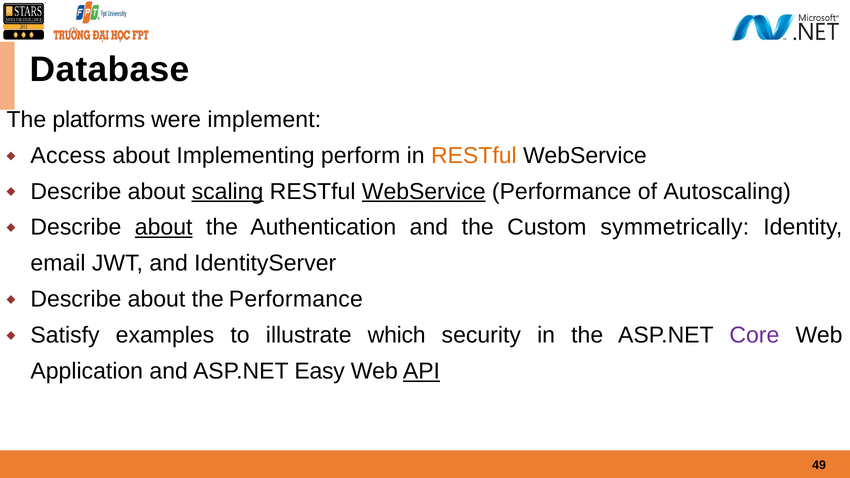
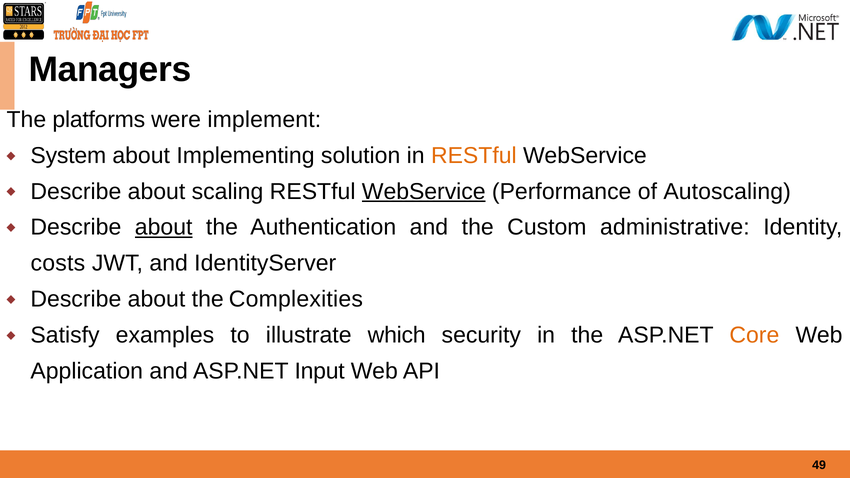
Database: Database -> Managers
Access: Access -> System
perform: perform -> solution
scaling underline: present -> none
symmetrically: symmetrically -> administrative
email: email -> costs
the Performance: Performance -> Complexities
Core colour: purple -> orange
Easy: Easy -> Input
API underline: present -> none
